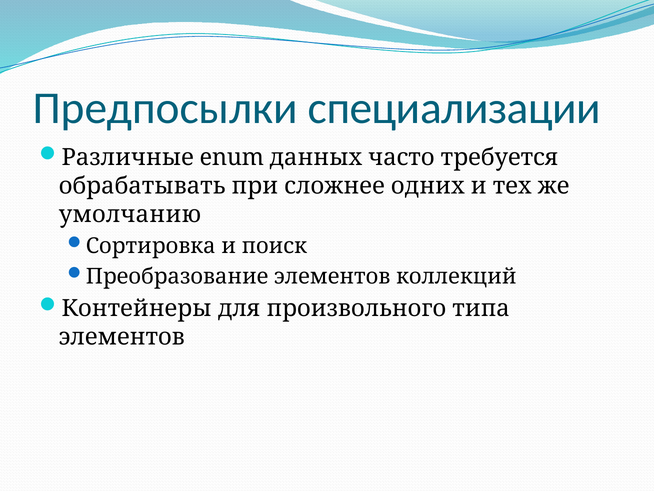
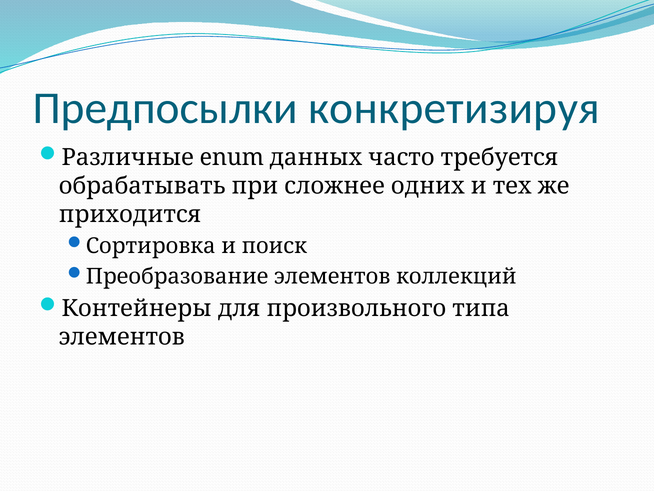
специализации: специализации -> конкретизируя
умолчанию: умолчанию -> приходится
